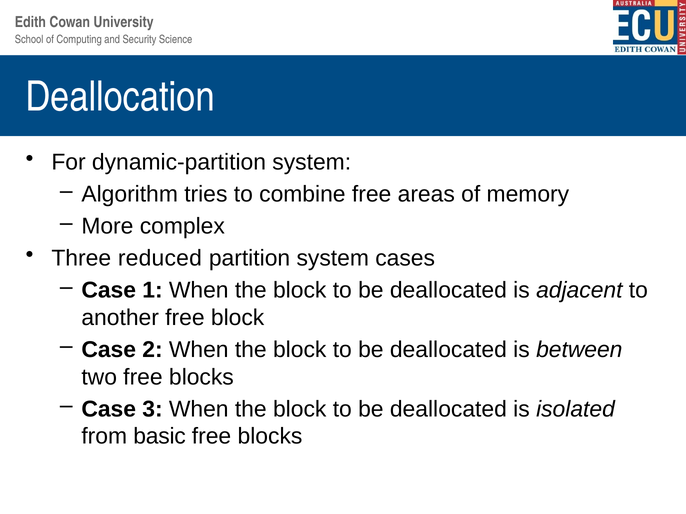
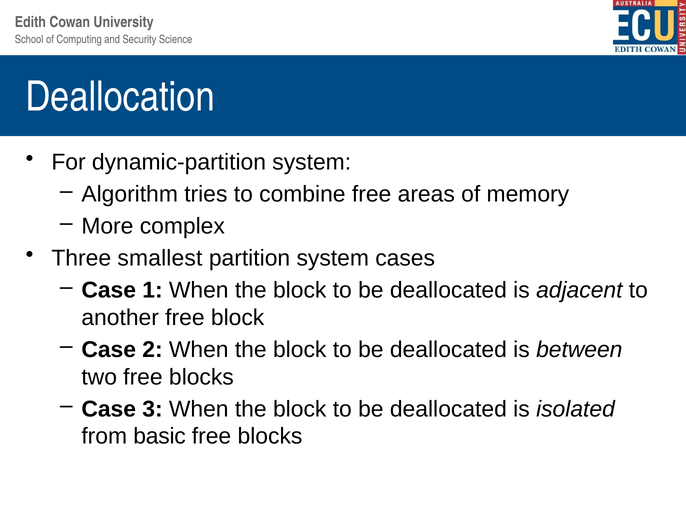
reduced: reduced -> smallest
